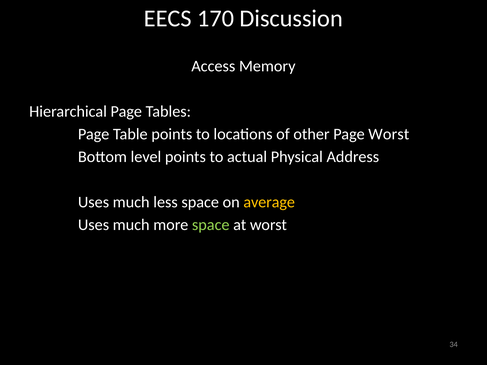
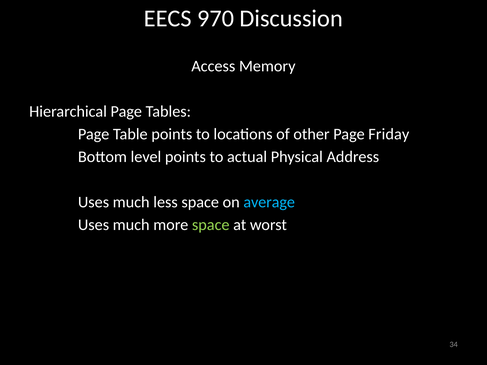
170: 170 -> 970
Page Worst: Worst -> Friday
average colour: yellow -> light blue
